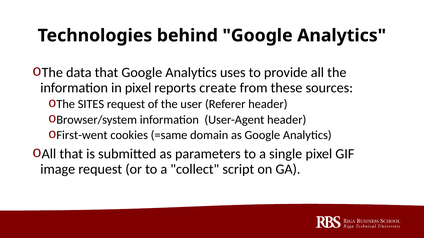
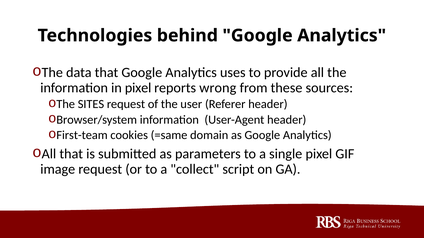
create: create -> wrong
First-went: First-went -> First-team
